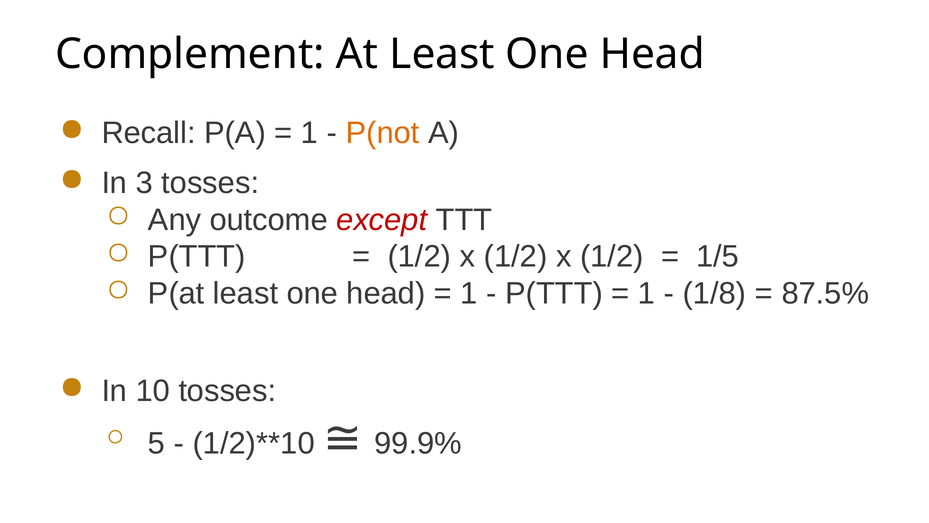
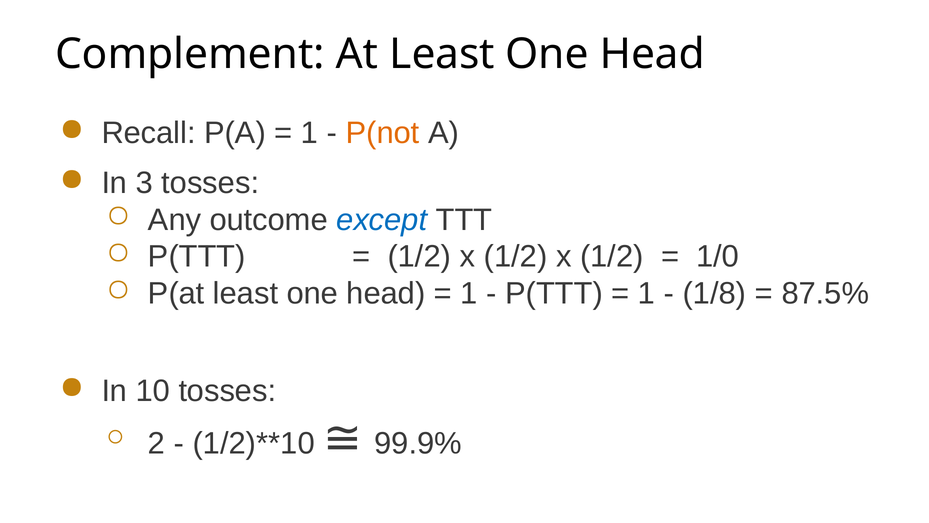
except colour: red -> blue
1/5: 1/5 -> 1/0
5: 5 -> 2
